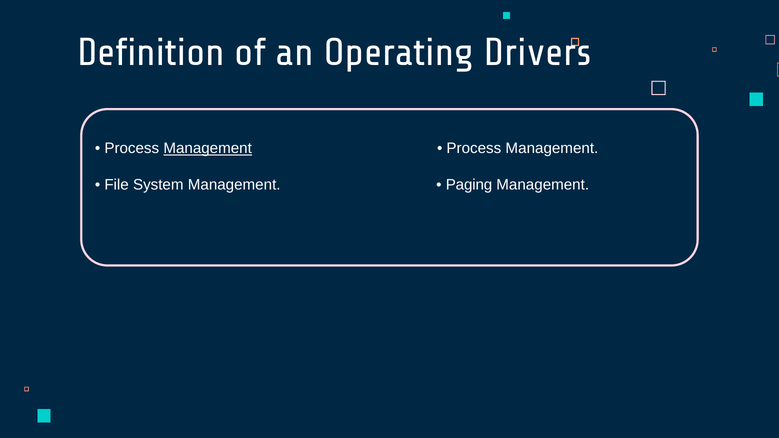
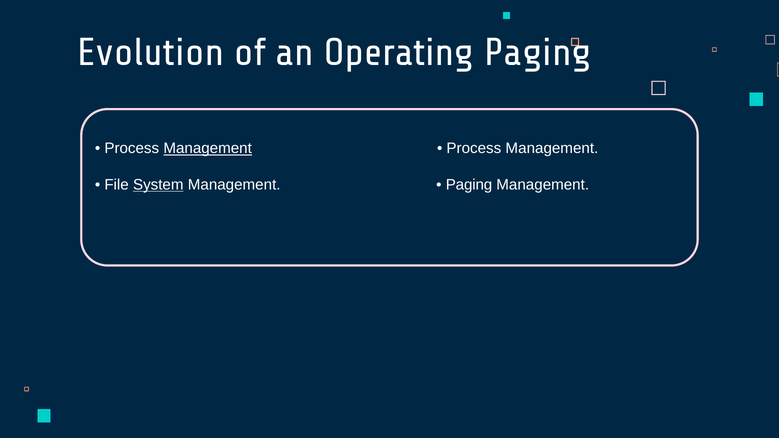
Definition: Definition -> Evolution
Operating Drivers: Drivers -> Paging
System underline: none -> present
